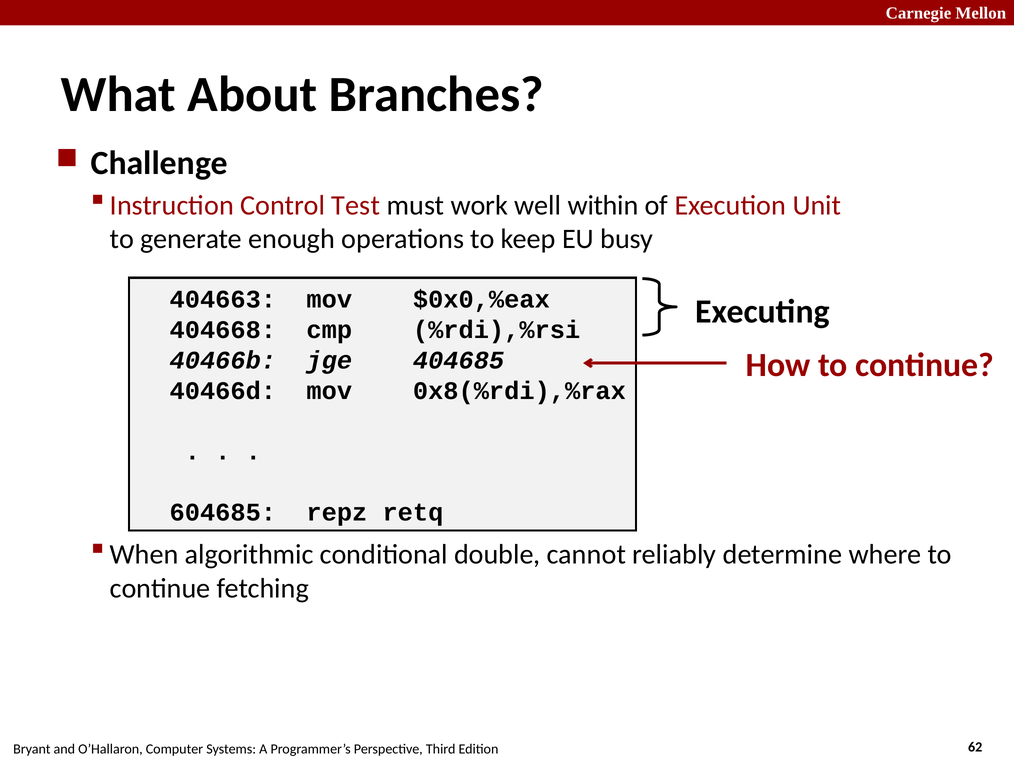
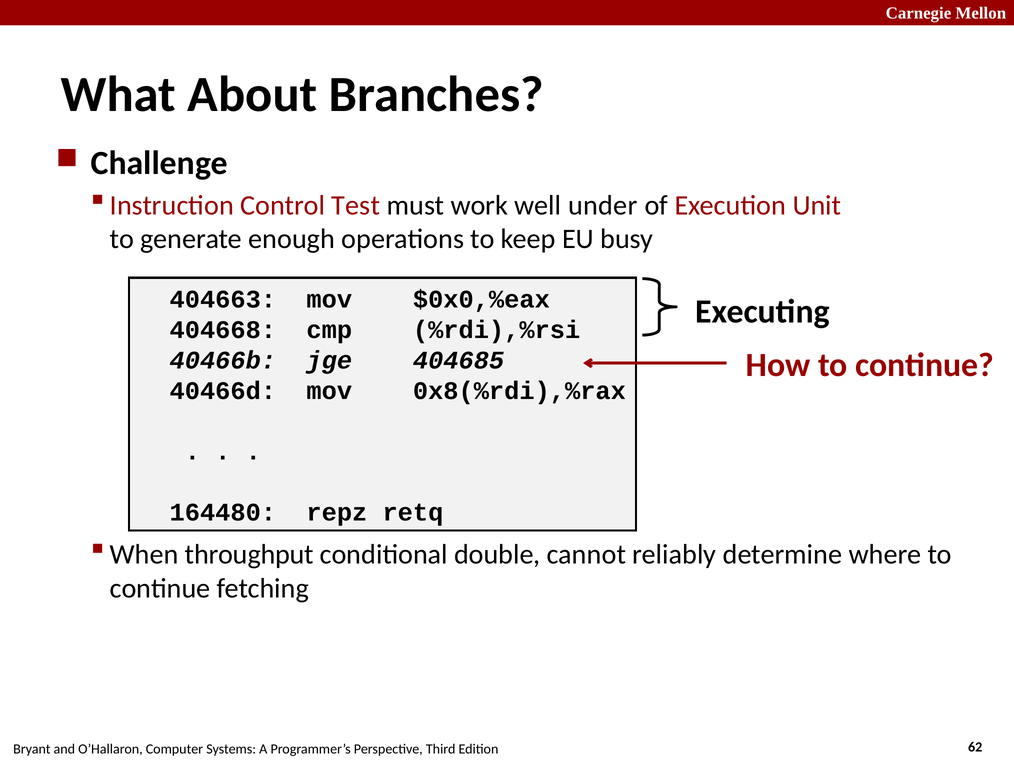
within: within -> under
604685: 604685 -> 164480
algorithmic: algorithmic -> throughput
